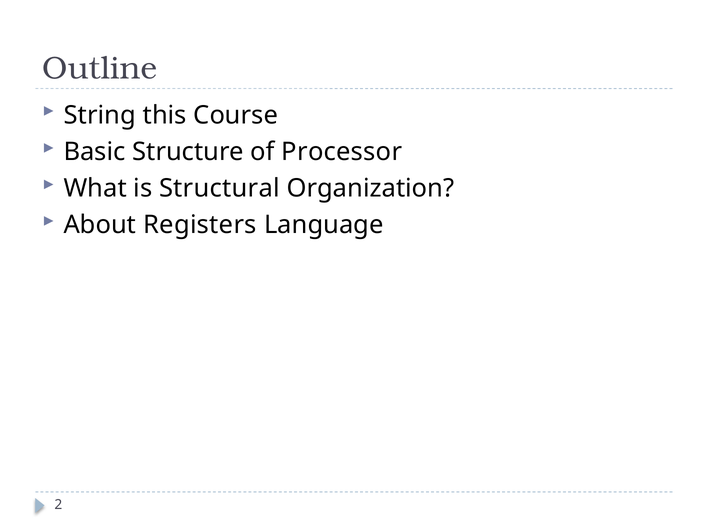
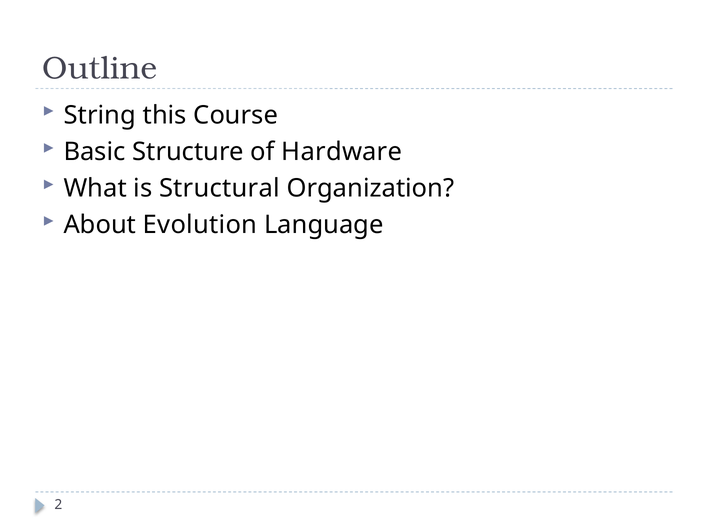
Processor: Processor -> Hardware
Registers: Registers -> Evolution
